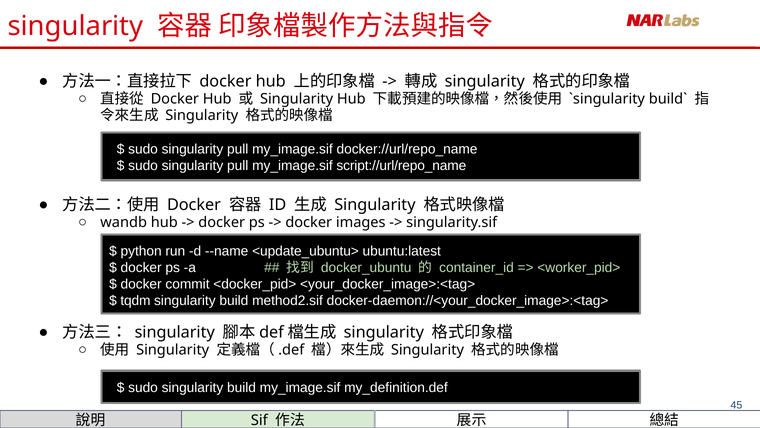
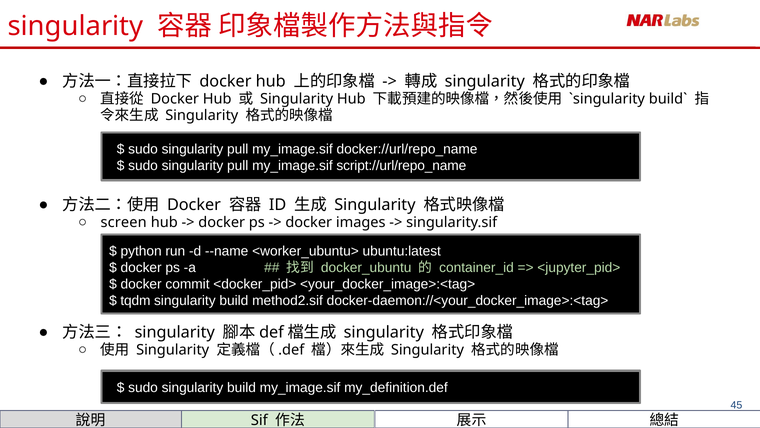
wandb: wandb -> screen
<update_ubuntu>: <update_ubuntu> -> <worker_ubuntu>
<worker_pid>: <worker_pid> -> <jupyter_pid>
